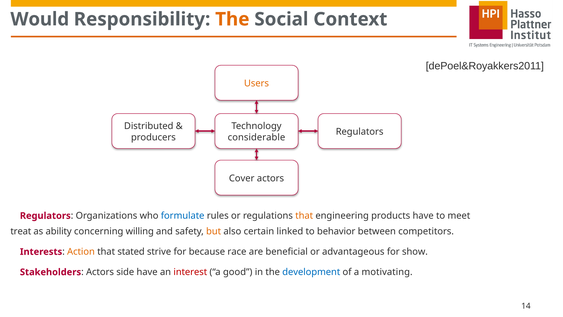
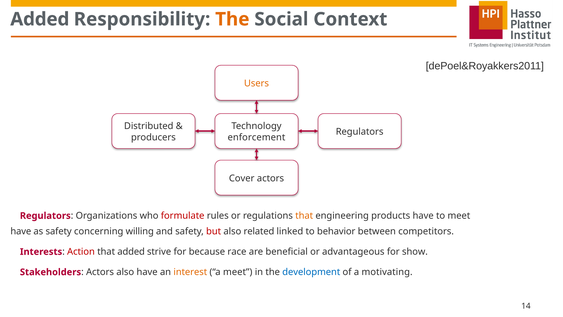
Would at (40, 19): Would -> Added
considerable: considerable -> enforcement
formulate colour: blue -> red
treat at (21, 231): treat -> have
as ability: ability -> safety
but colour: orange -> red
certain: certain -> related
Action colour: orange -> red
that stated: stated -> added
Actors side: side -> also
interest colour: red -> orange
a good: good -> meet
